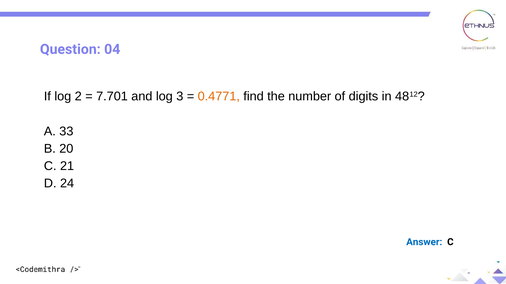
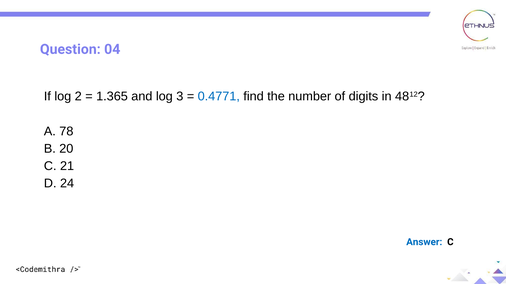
7.701: 7.701 -> 1.365
0.4771 colour: orange -> blue
33: 33 -> 78
